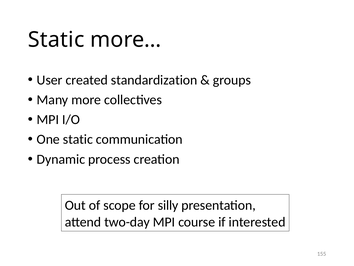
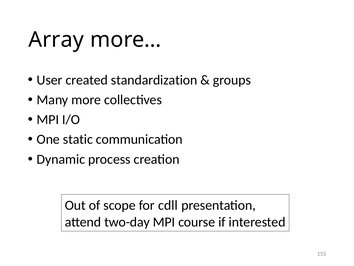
Static at (56, 40): Static -> Array
silly: silly -> cdll
